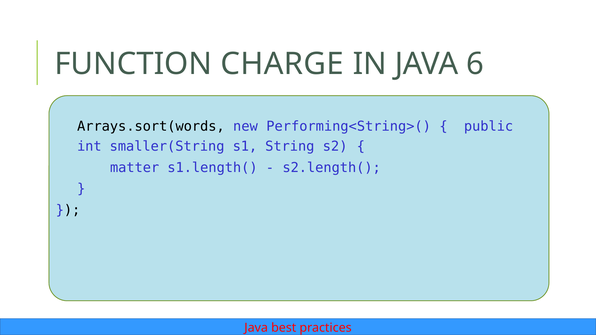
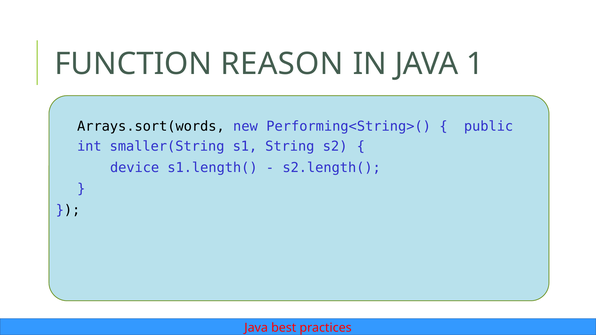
CHARGE: CHARGE -> REASON
6: 6 -> 1
matter: matter -> device
